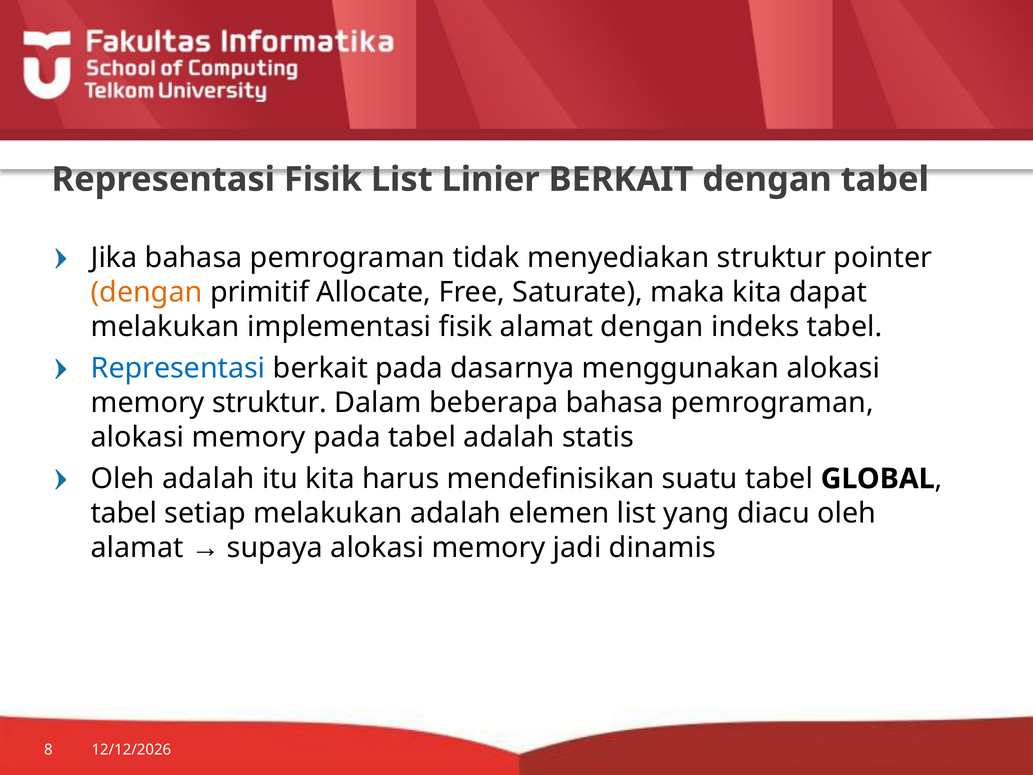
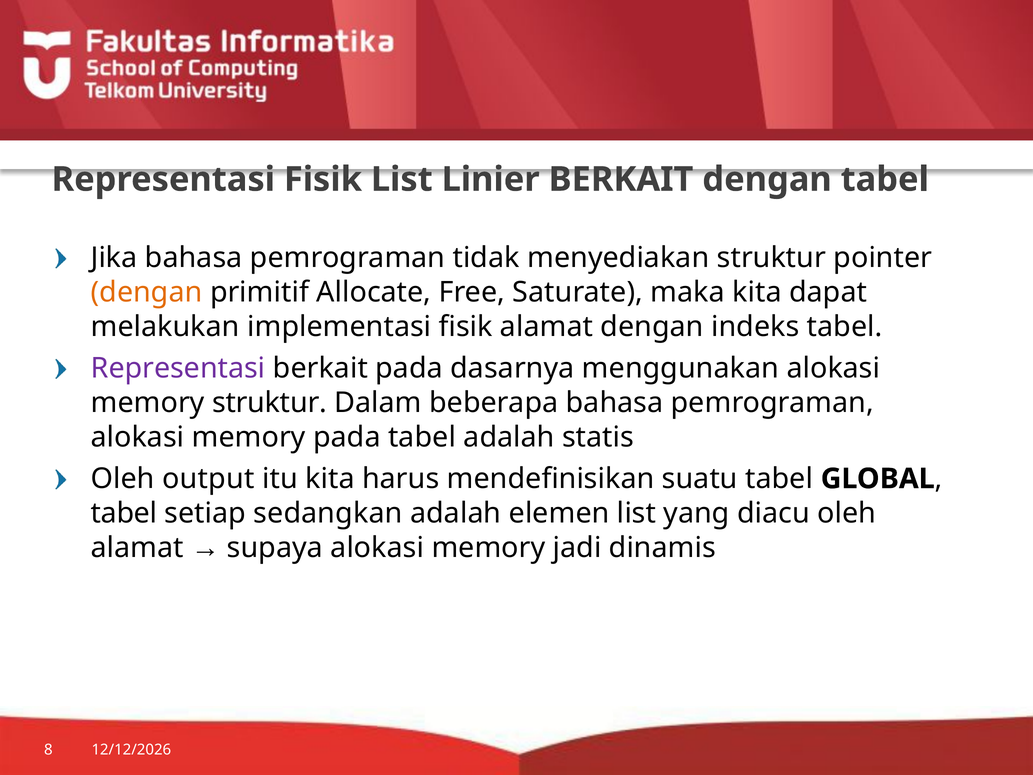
Representasi at (178, 368) colour: blue -> purple
Oleh adalah: adalah -> output
setiap melakukan: melakukan -> sedangkan
